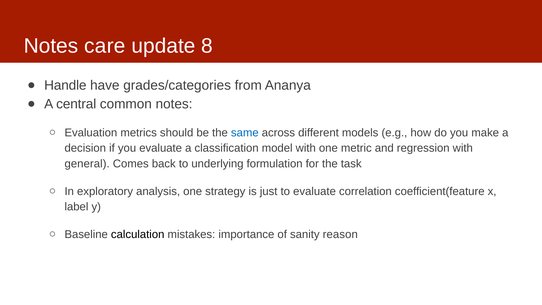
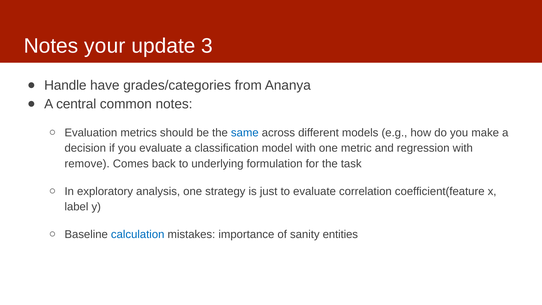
care: care -> your
8: 8 -> 3
general: general -> remove
calculation colour: black -> blue
reason: reason -> entities
